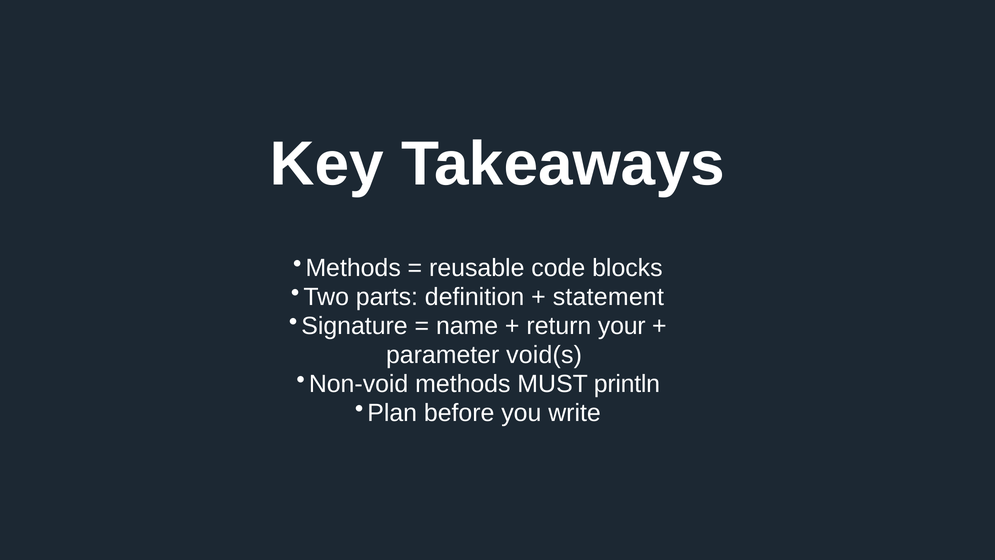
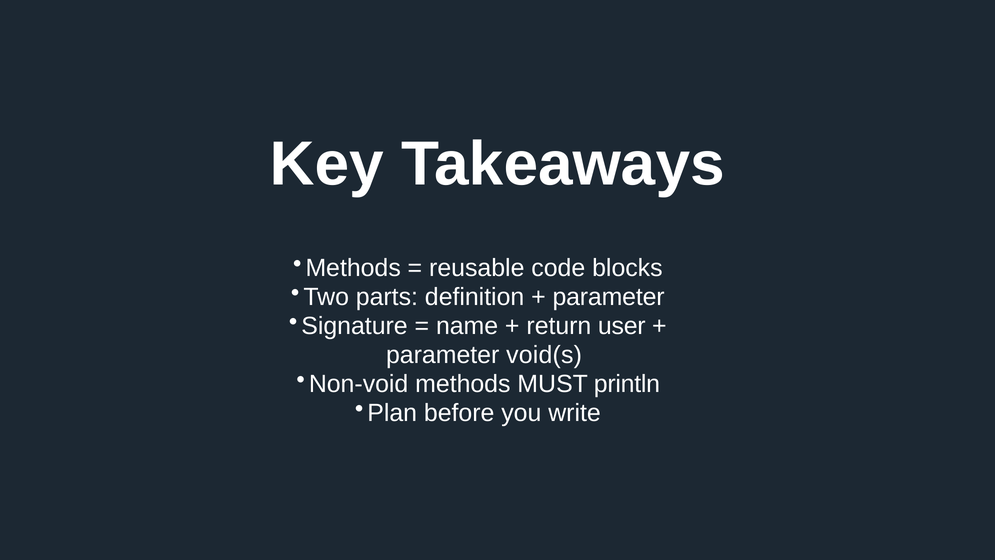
statement at (608, 297): statement -> parameter
your: your -> user
